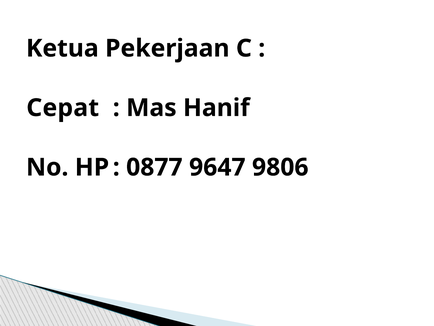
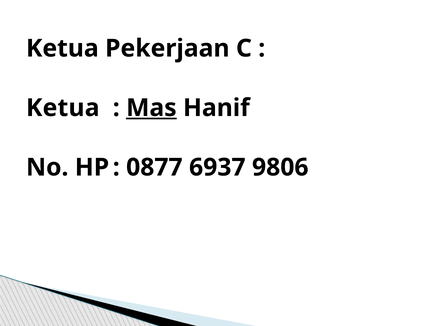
Cepat at (63, 108): Cepat -> Ketua
Mas underline: none -> present
9647: 9647 -> 6937
